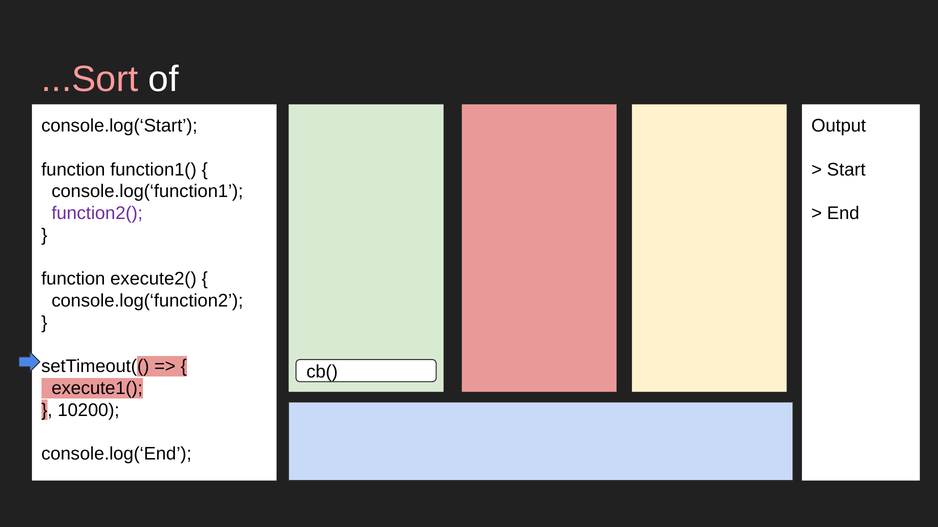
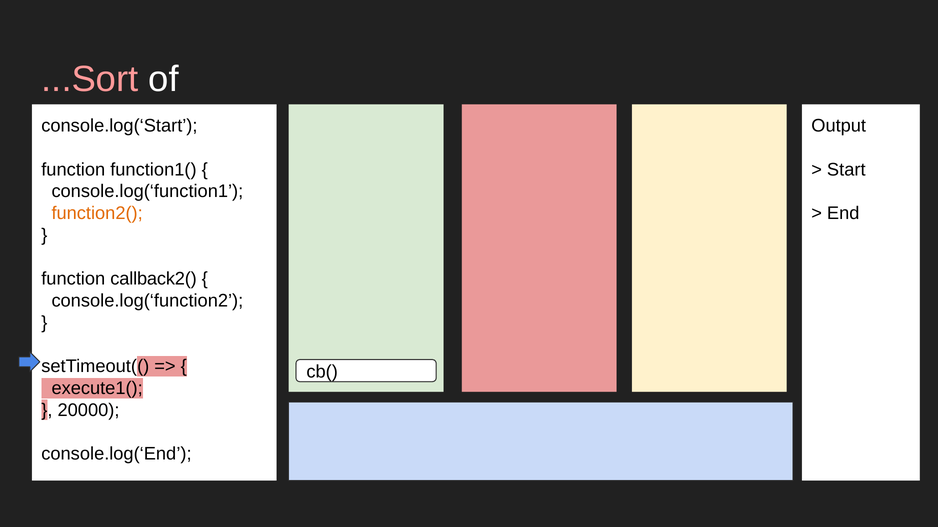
function2( colour: purple -> orange
execute2(: execute2( -> callback2(
10200: 10200 -> 20000
